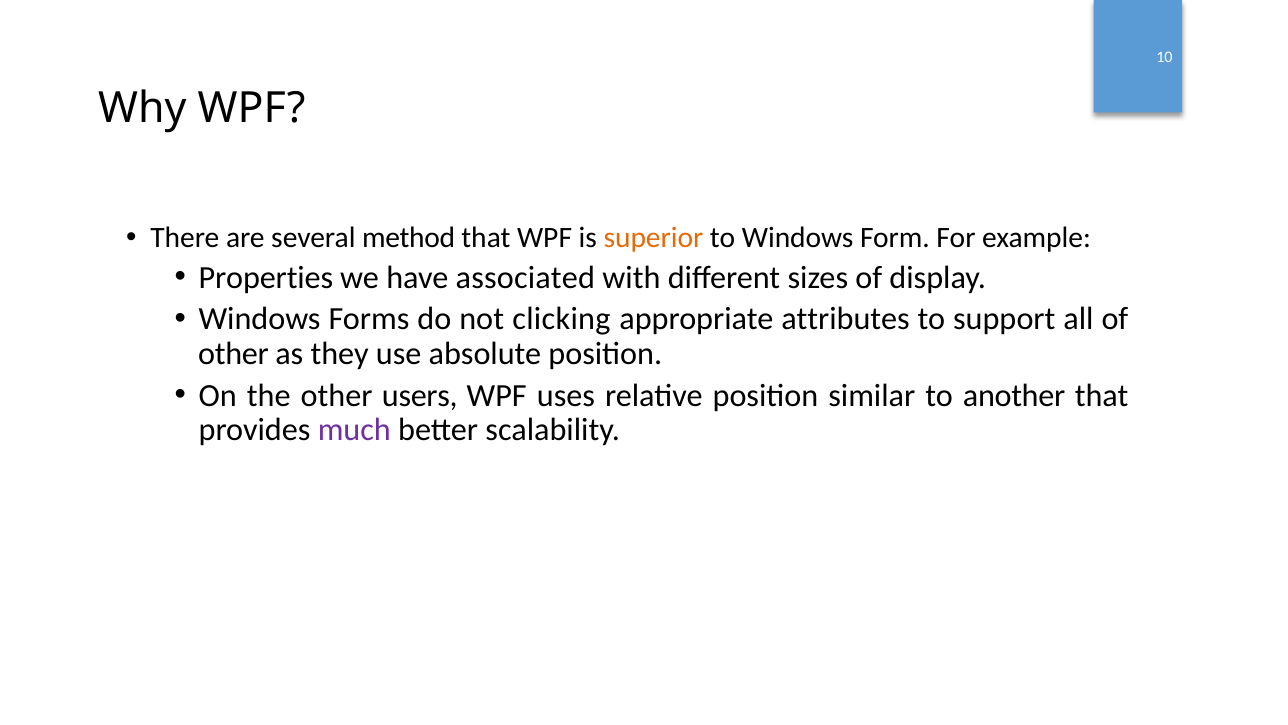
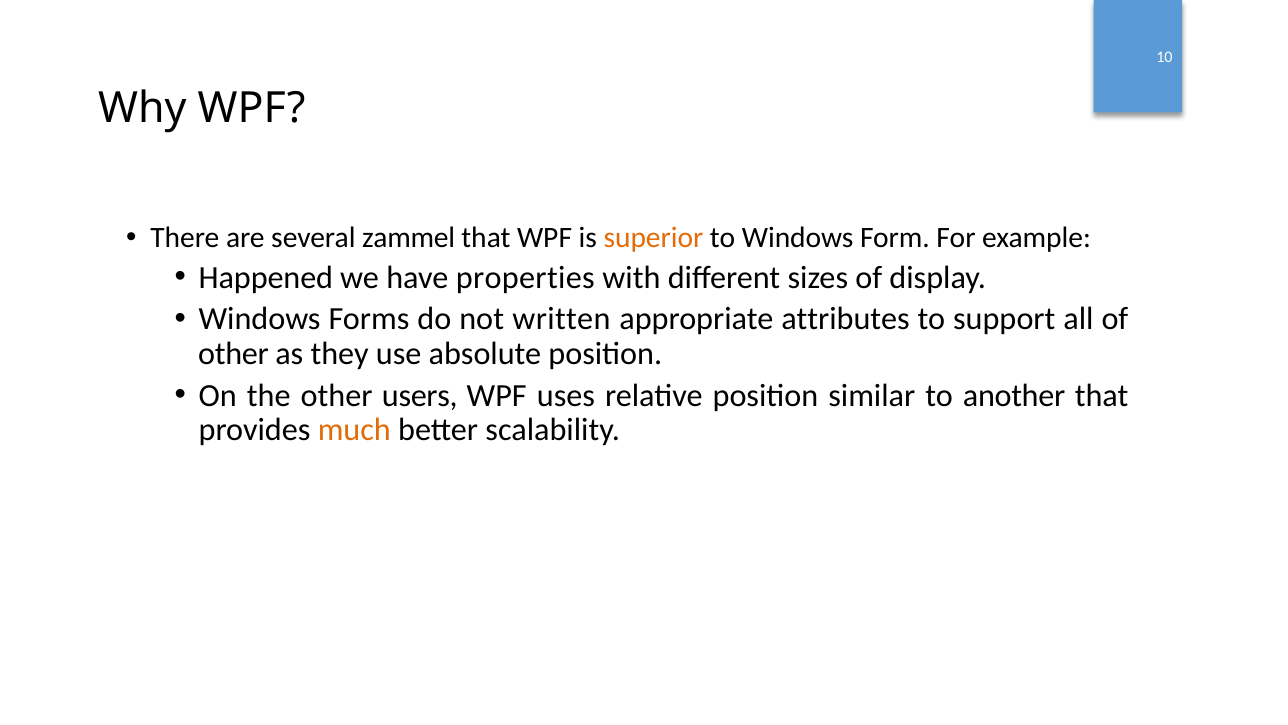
method: method -> zammel
Properties: Properties -> Happened
associated: associated -> properties
clicking: clicking -> written
much colour: purple -> orange
